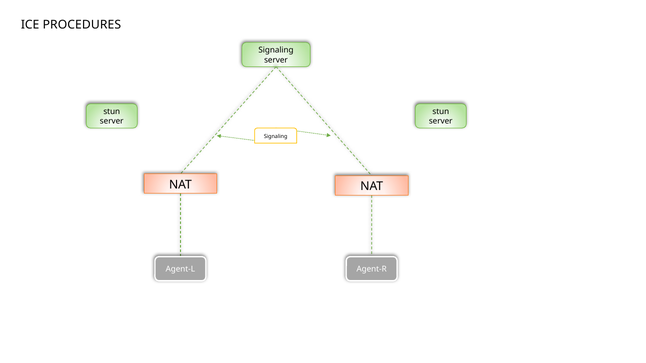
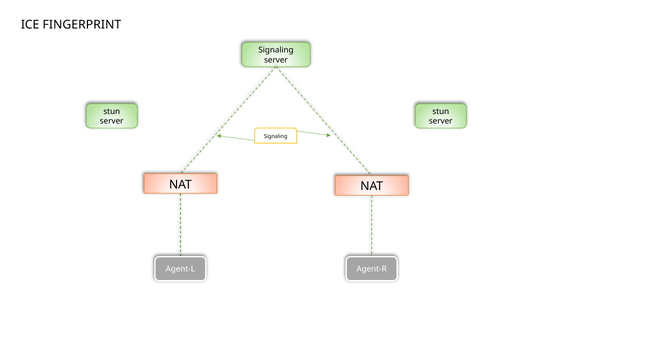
PROCEDURES: PROCEDURES -> FINGERPRINT
